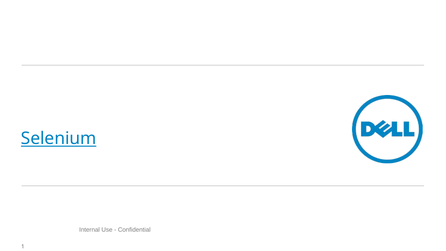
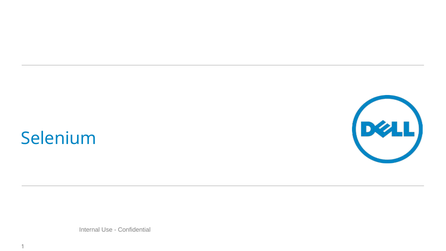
Selenium underline: present -> none
